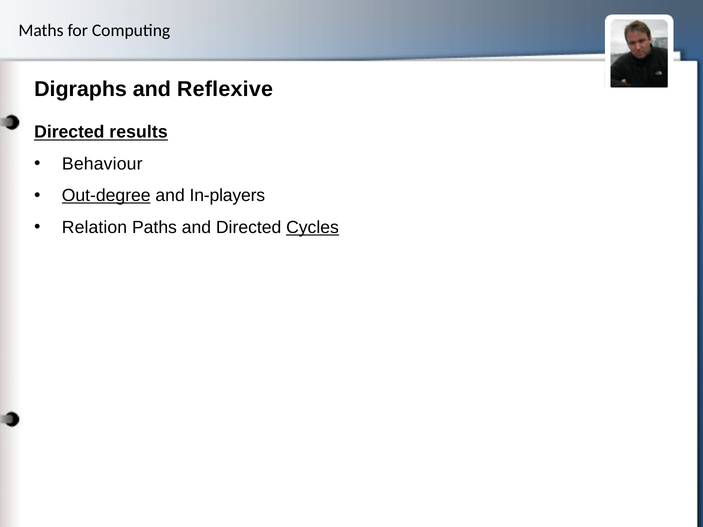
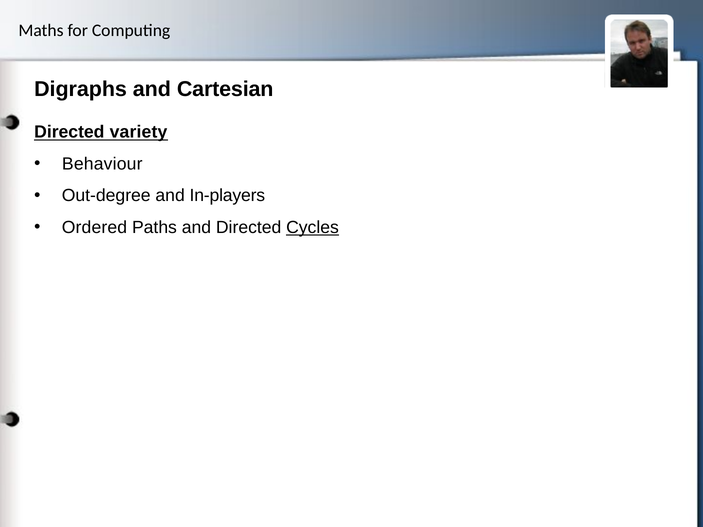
Reflexive: Reflexive -> Cartesian
results: results -> variety
Out-degree underline: present -> none
Relation: Relation -> Ordered
